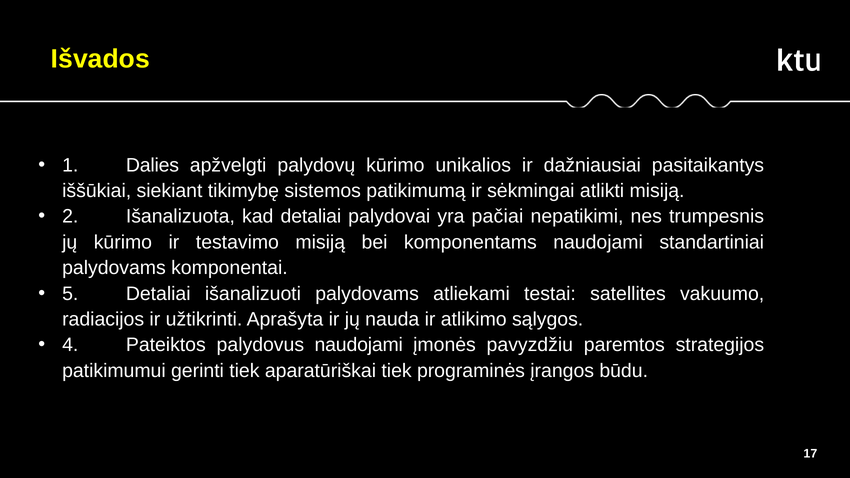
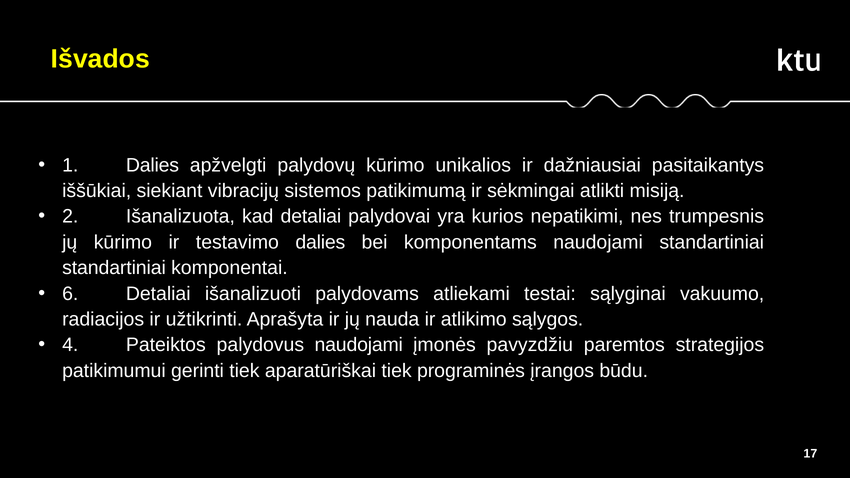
tikimybę: tikimybę -> vibracijų
pačiai: pačiai -> kurios
testavimo misiją: misiją -> dalies
palydovams at (114, 268): palydovams -> standartiniai
5: 5 -> 6
satellites: satellites -> sąlyginai
